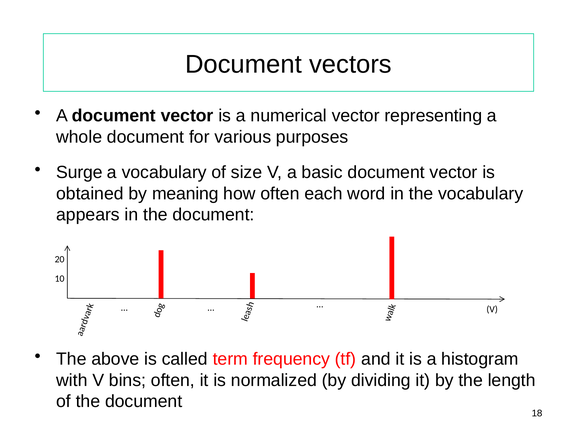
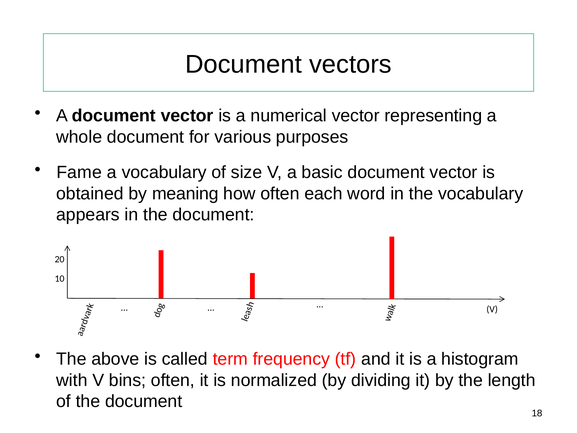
Surge: Surge -> Fame
